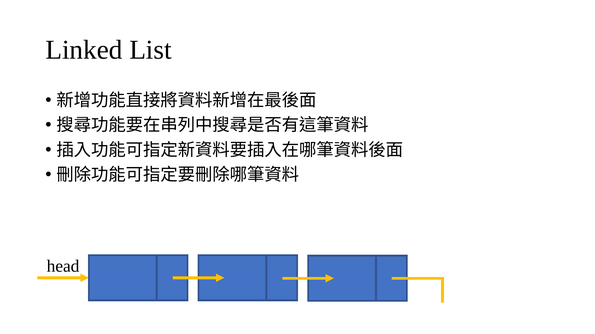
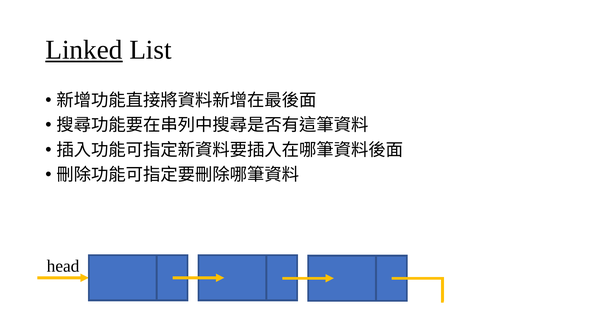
Linked underline: none -> present
